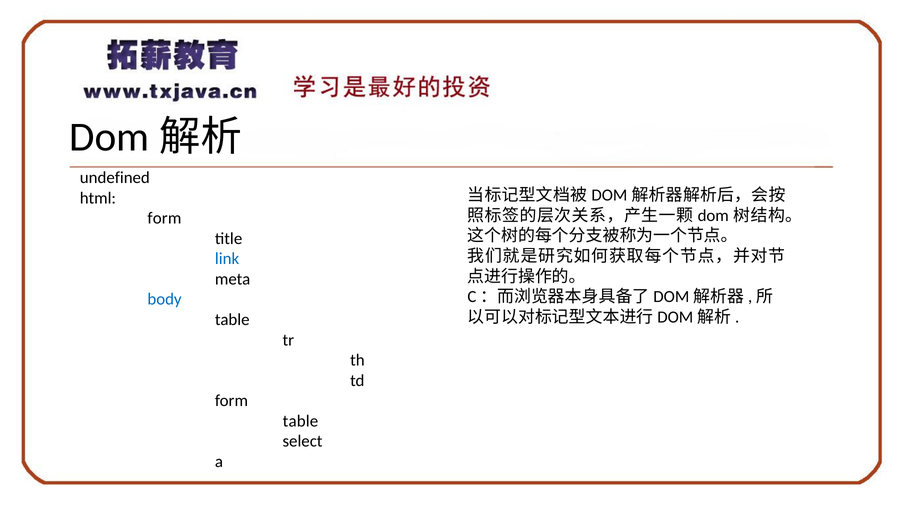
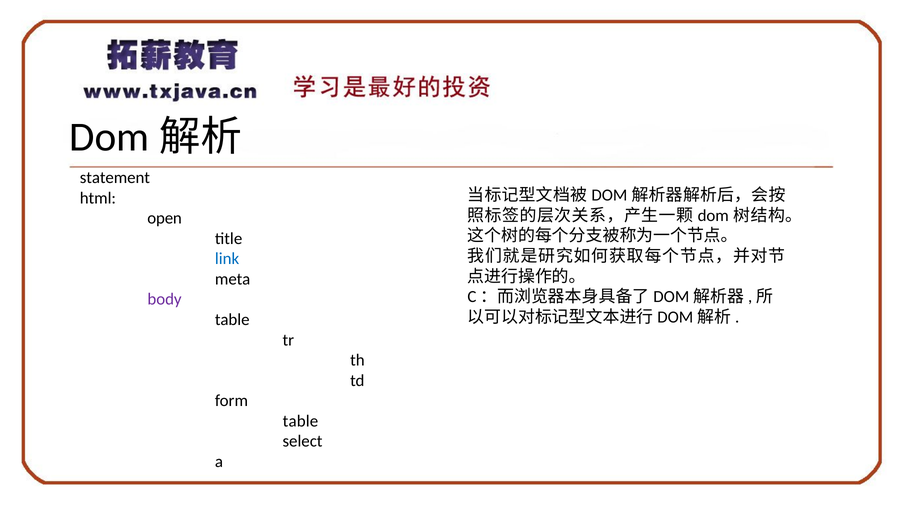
undefined: undefined -> statement
form at (164, 218): form -> open
body colour: blue -> purple
